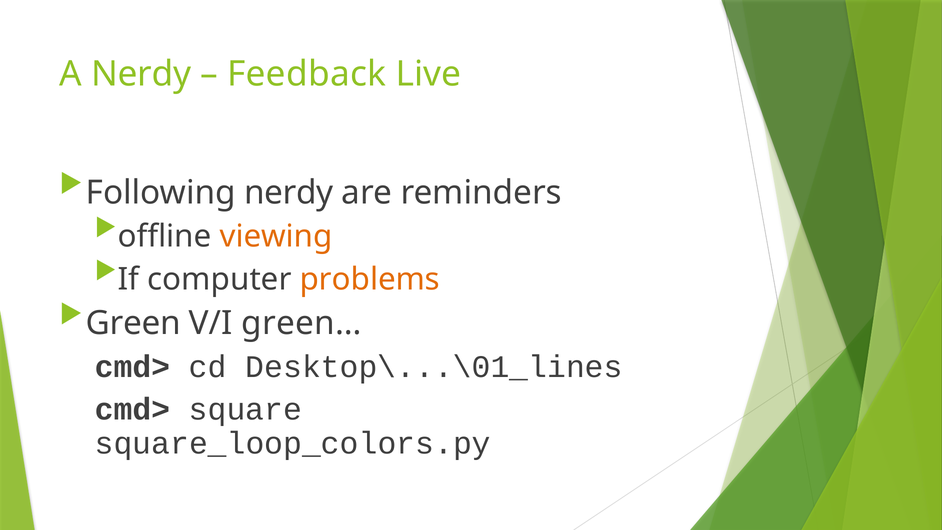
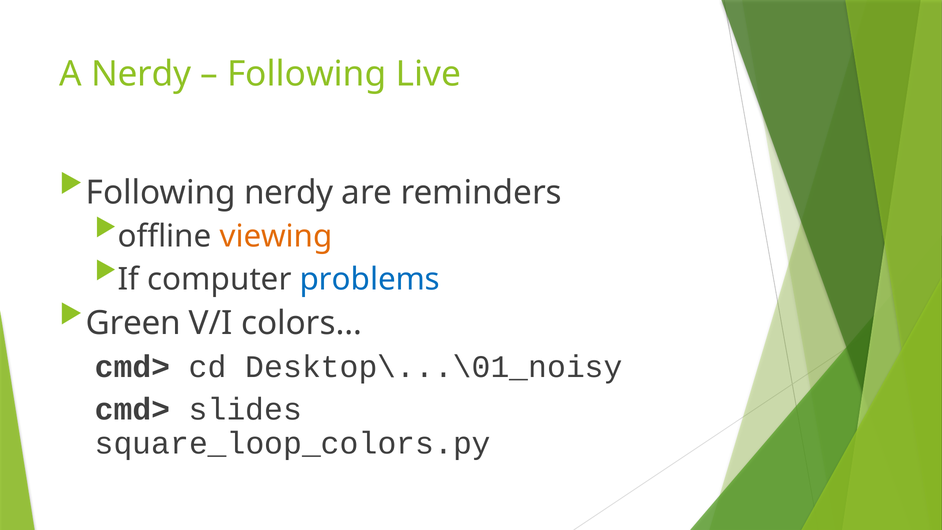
Feedback at (307, 74): Feedback -> Following
problems colour: orange -> blue
green…: green… -> colors…
Desktop\...\01_lines: Desktop\...\01_lines -> Desktop\...\01_noisy
square: square -> slides
